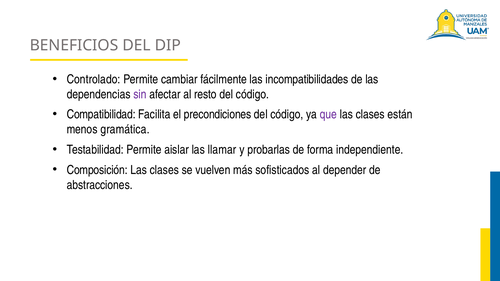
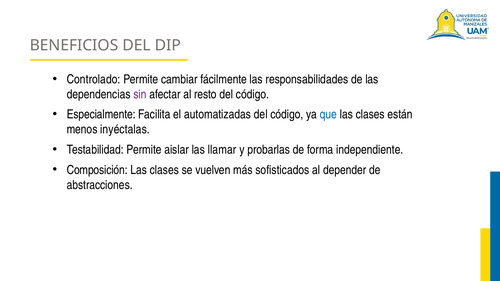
incompatibilidades: incompatibilidades -> responsabilidades
Compatibilidad: Compatibilidad -> Especialmente
precondiciones: precondiciones -> automatizadas
que colour: purple -> blue
gramática: gramática -> inyéctalas
